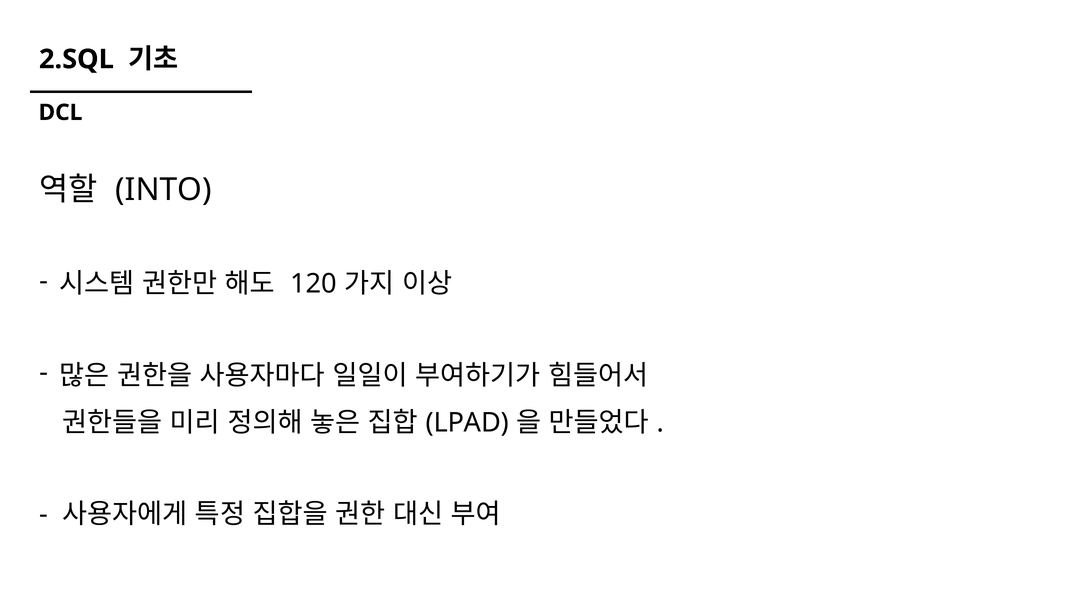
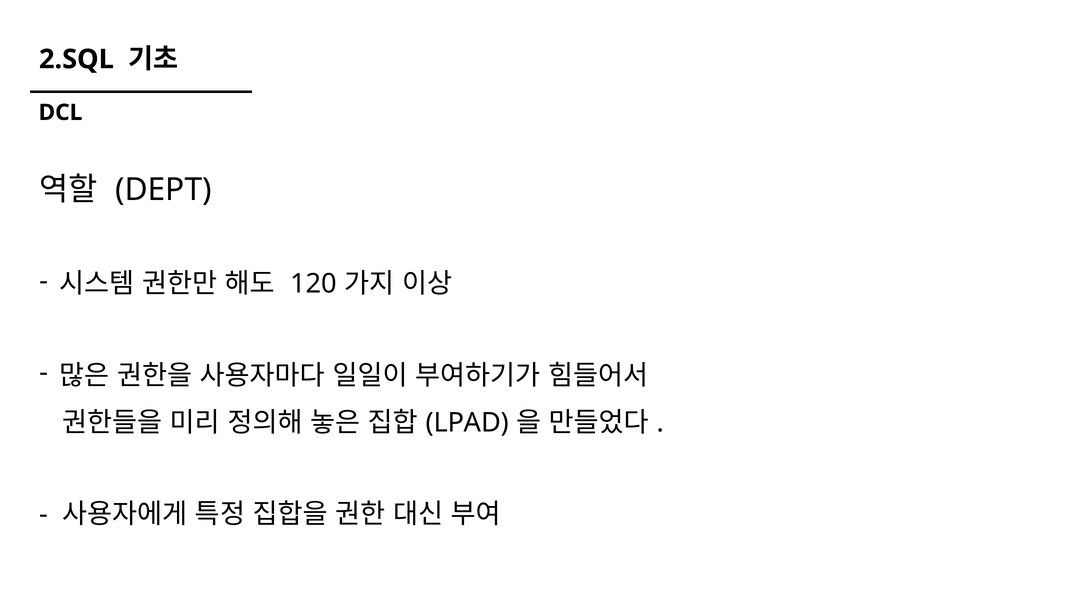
INTO: INTO -> DEPT
